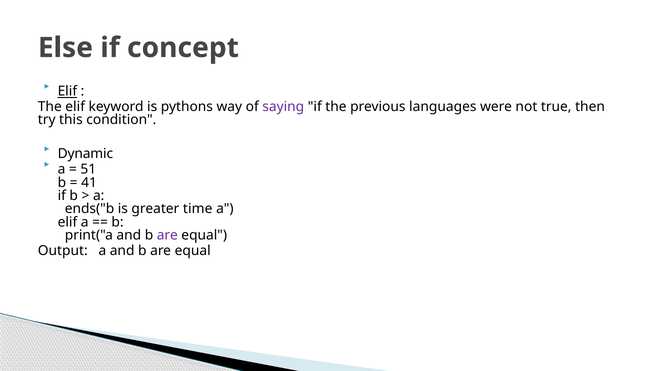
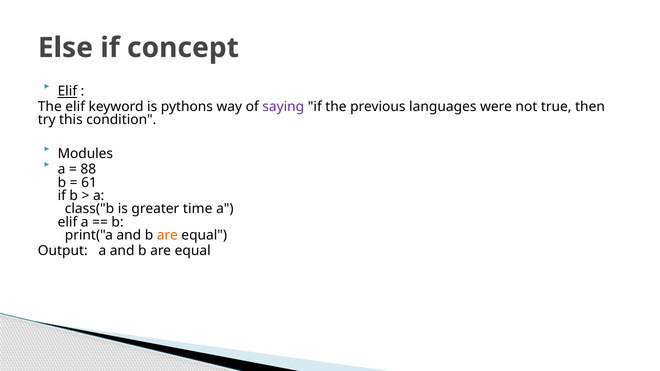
Dynamic: Dynamic -> Modules
51: 51 -> 88
41: 41 -> 61
ends("b: ends("b -> class("b
are at (167, 235) colour: purple -> orange
